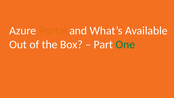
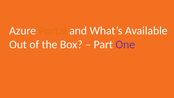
One colour: green -> purple
